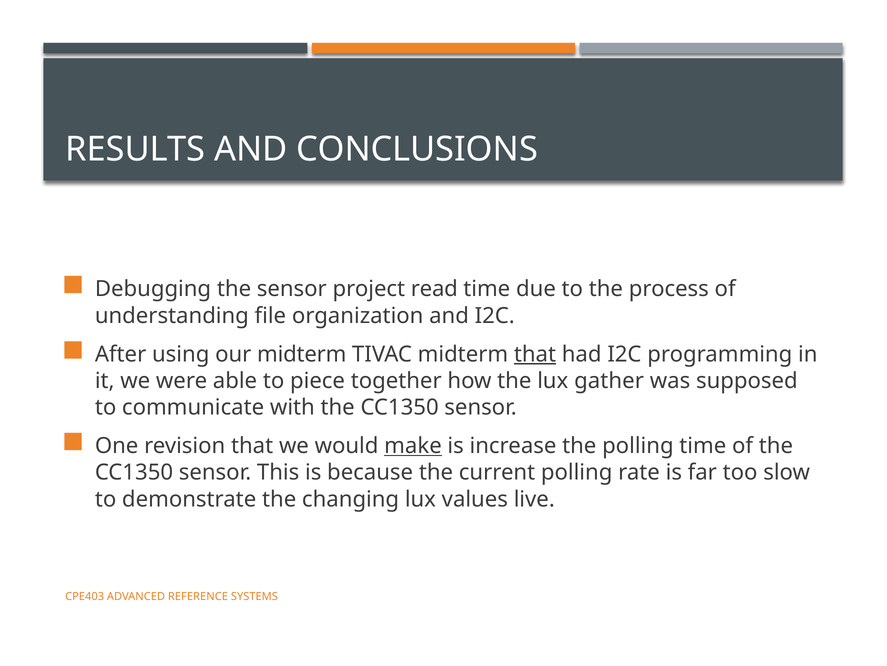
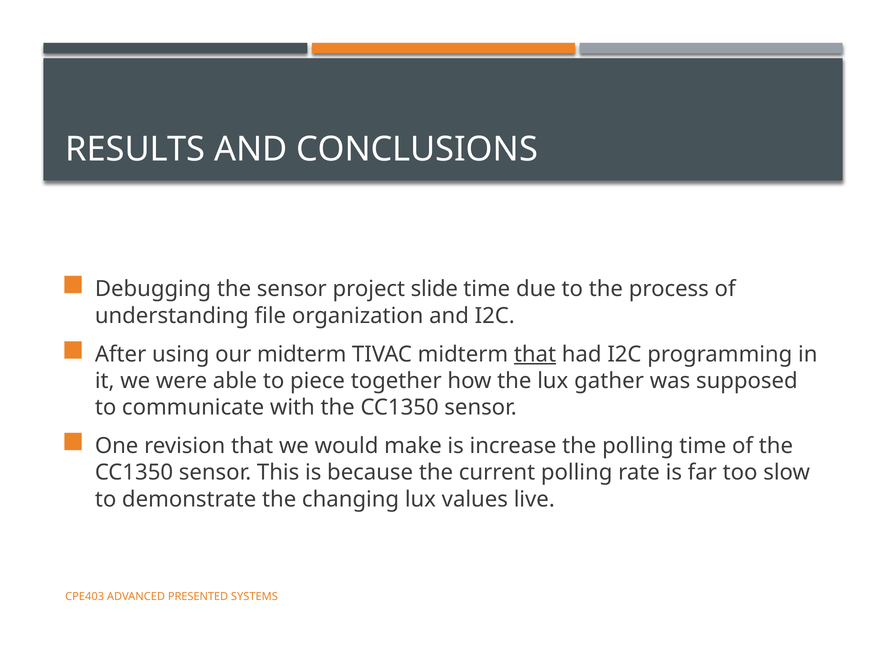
read: read -> slide
make underline: present -> none
REFERENCE: REFERENCE -> PRESENTED
